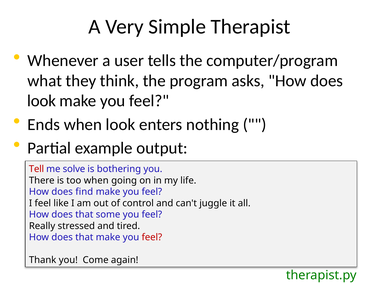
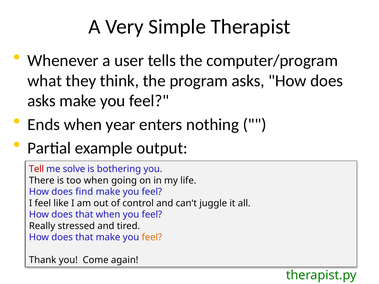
look at (42, 101): look -> asks
when look: look -> year
that some: some -> when
feel at (152, 237) colour: red -> orange
